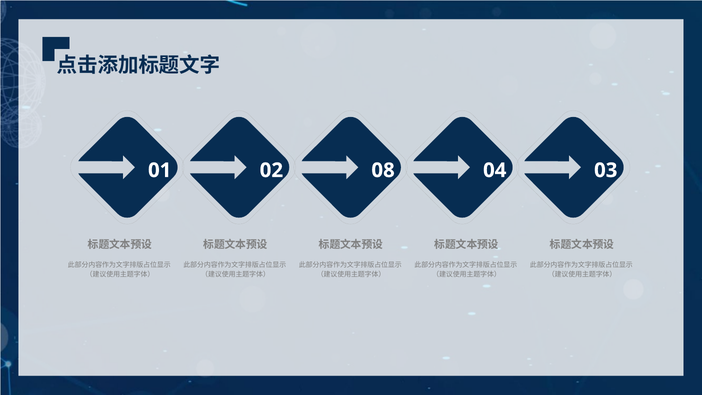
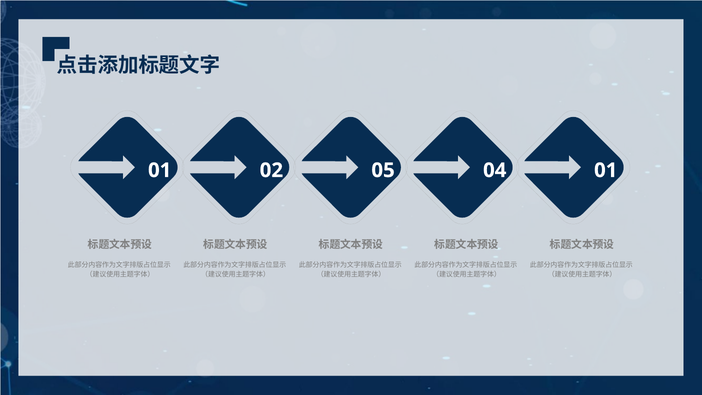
08: 08 -> 05
04 03: 03 -> 01
